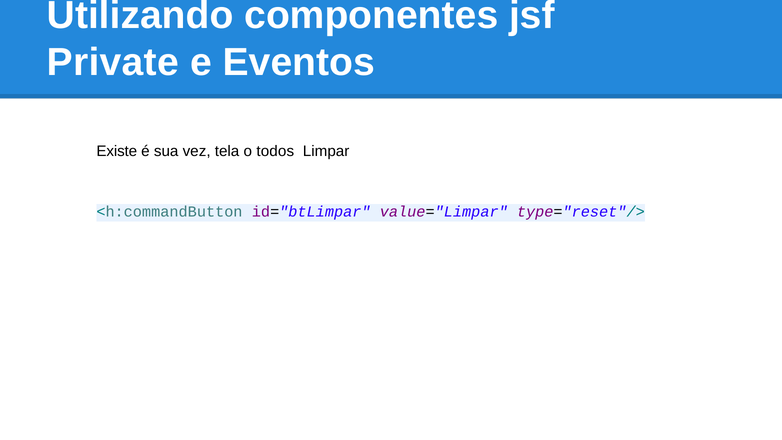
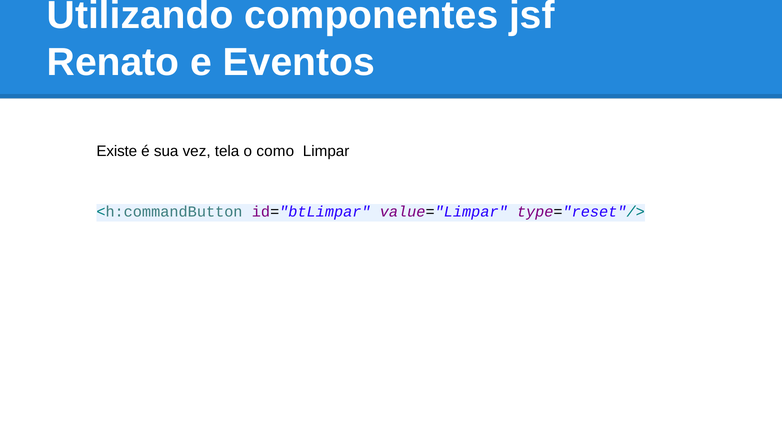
Private: Private -> Renato
todos: todos -> como
